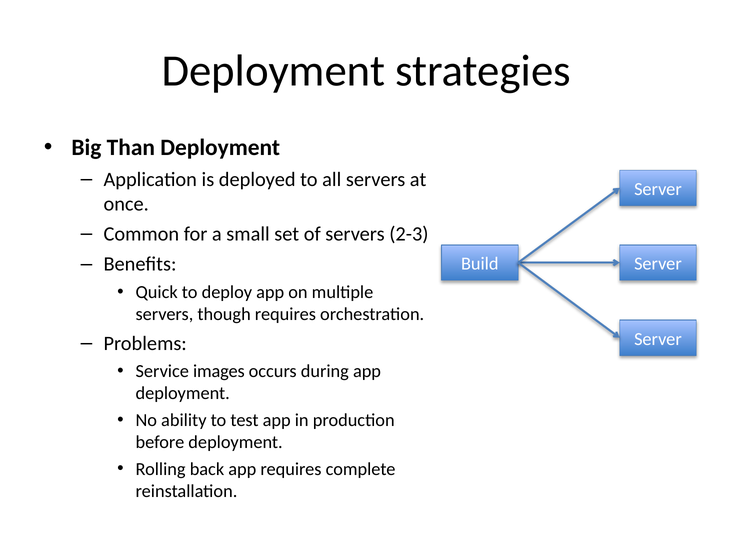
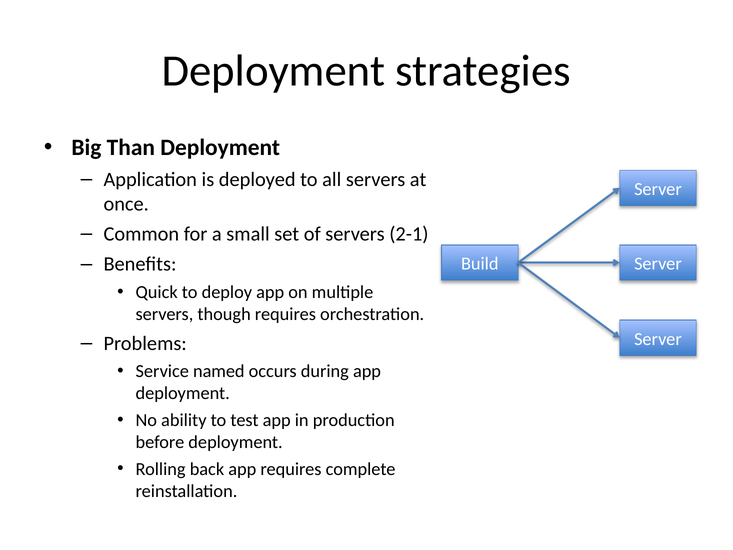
2-3: 2-3 -> 2-1
images: images -> named
